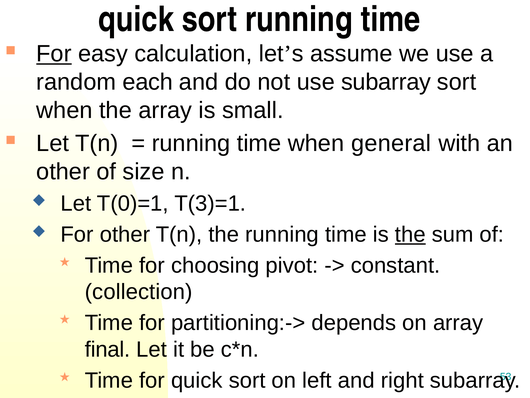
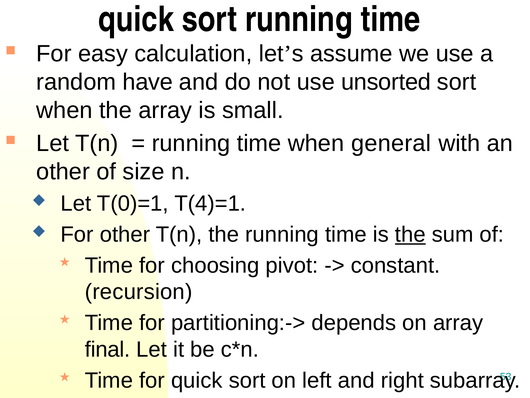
For at (54, 54) underline: present -> none
each: each -> have
use subarray: subarray -> unsorted
T(3)=1: T(3)=1 -> T(4)=1
collection: collection -> recursion
